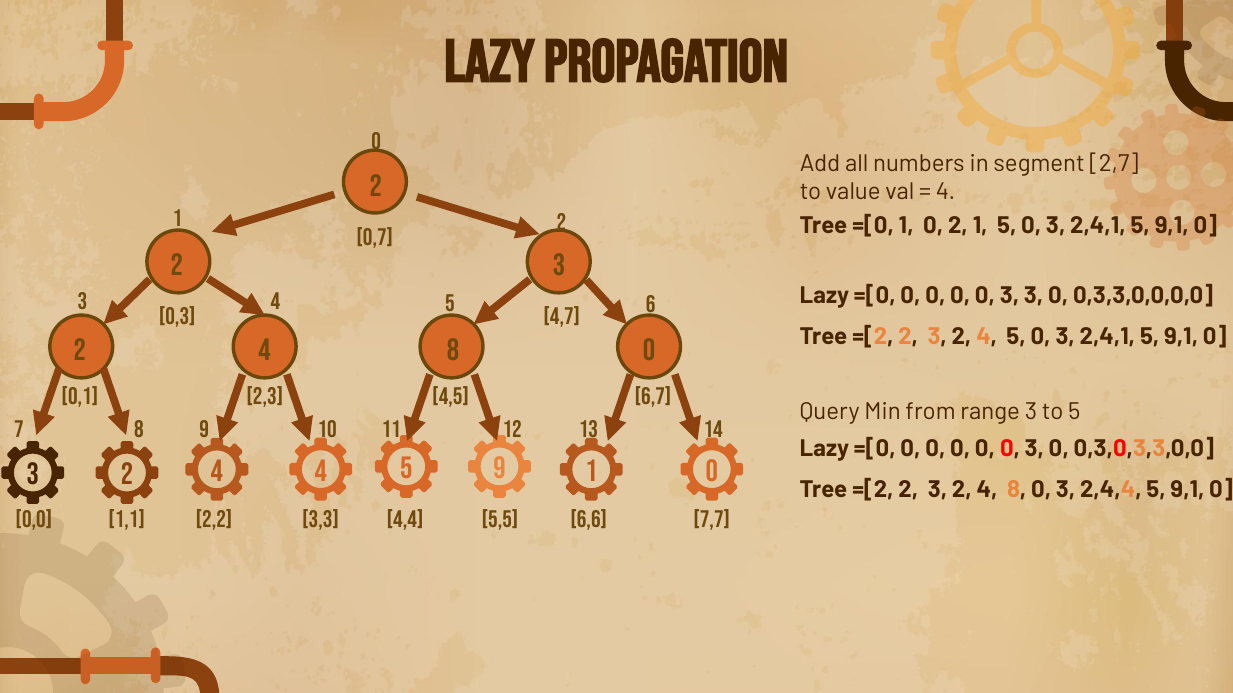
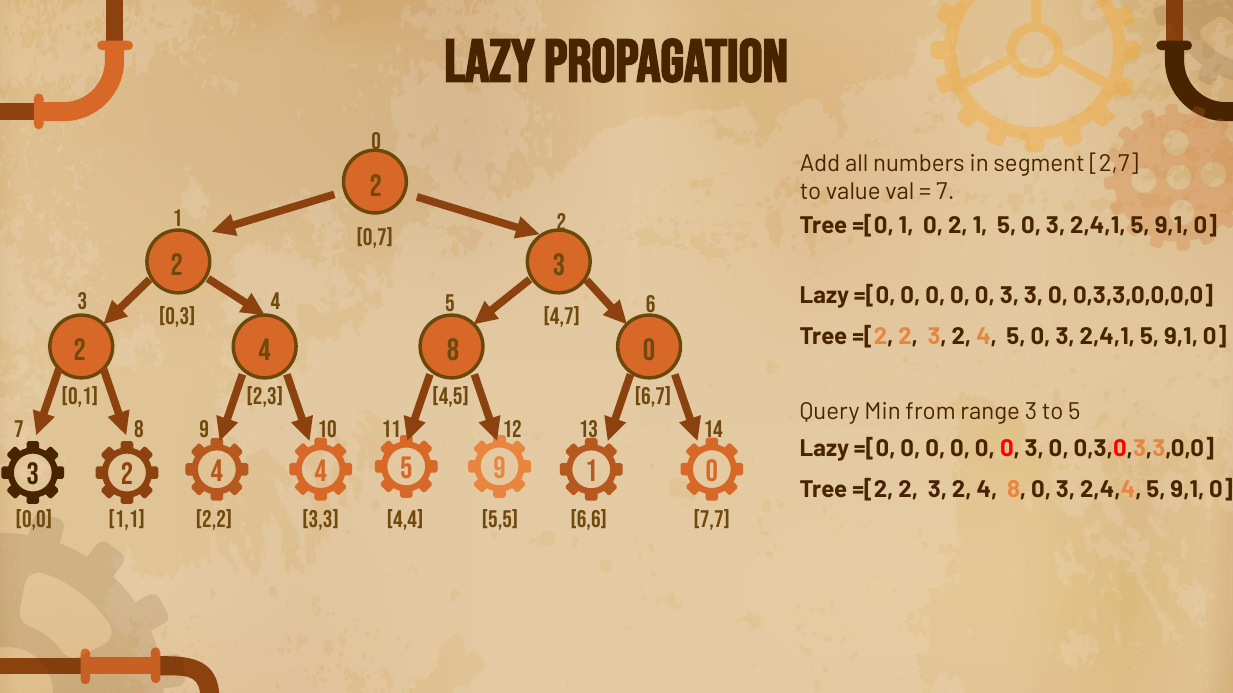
4 at (946, 192): 4 -> 7
